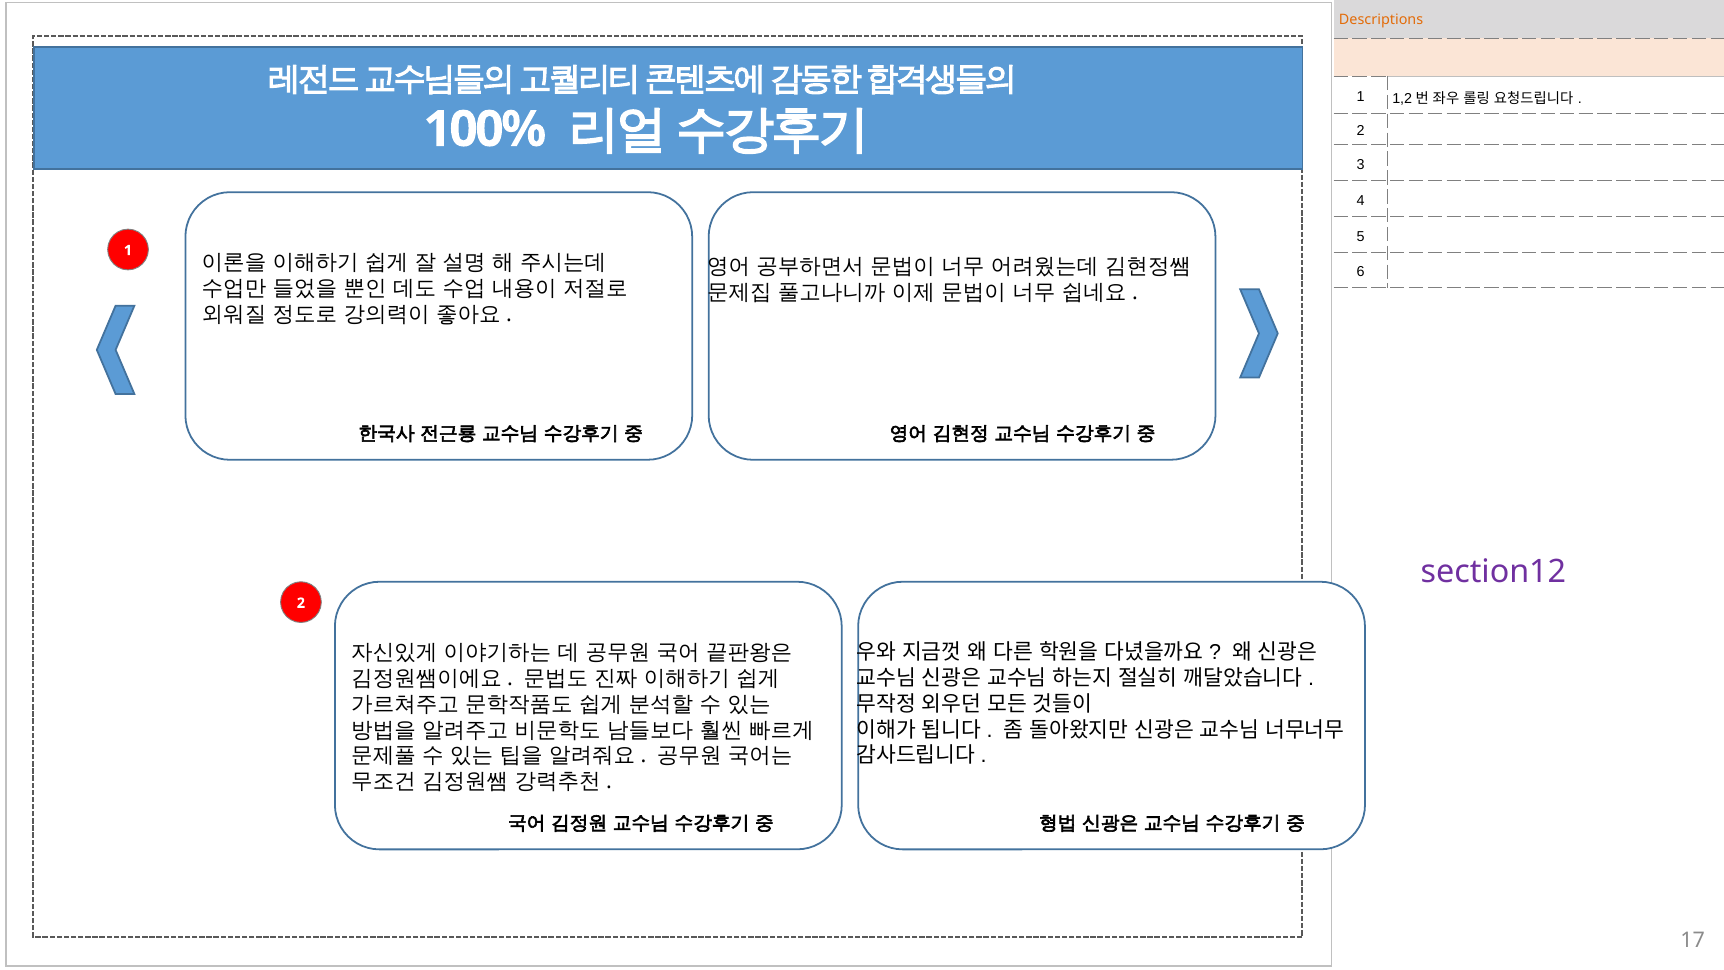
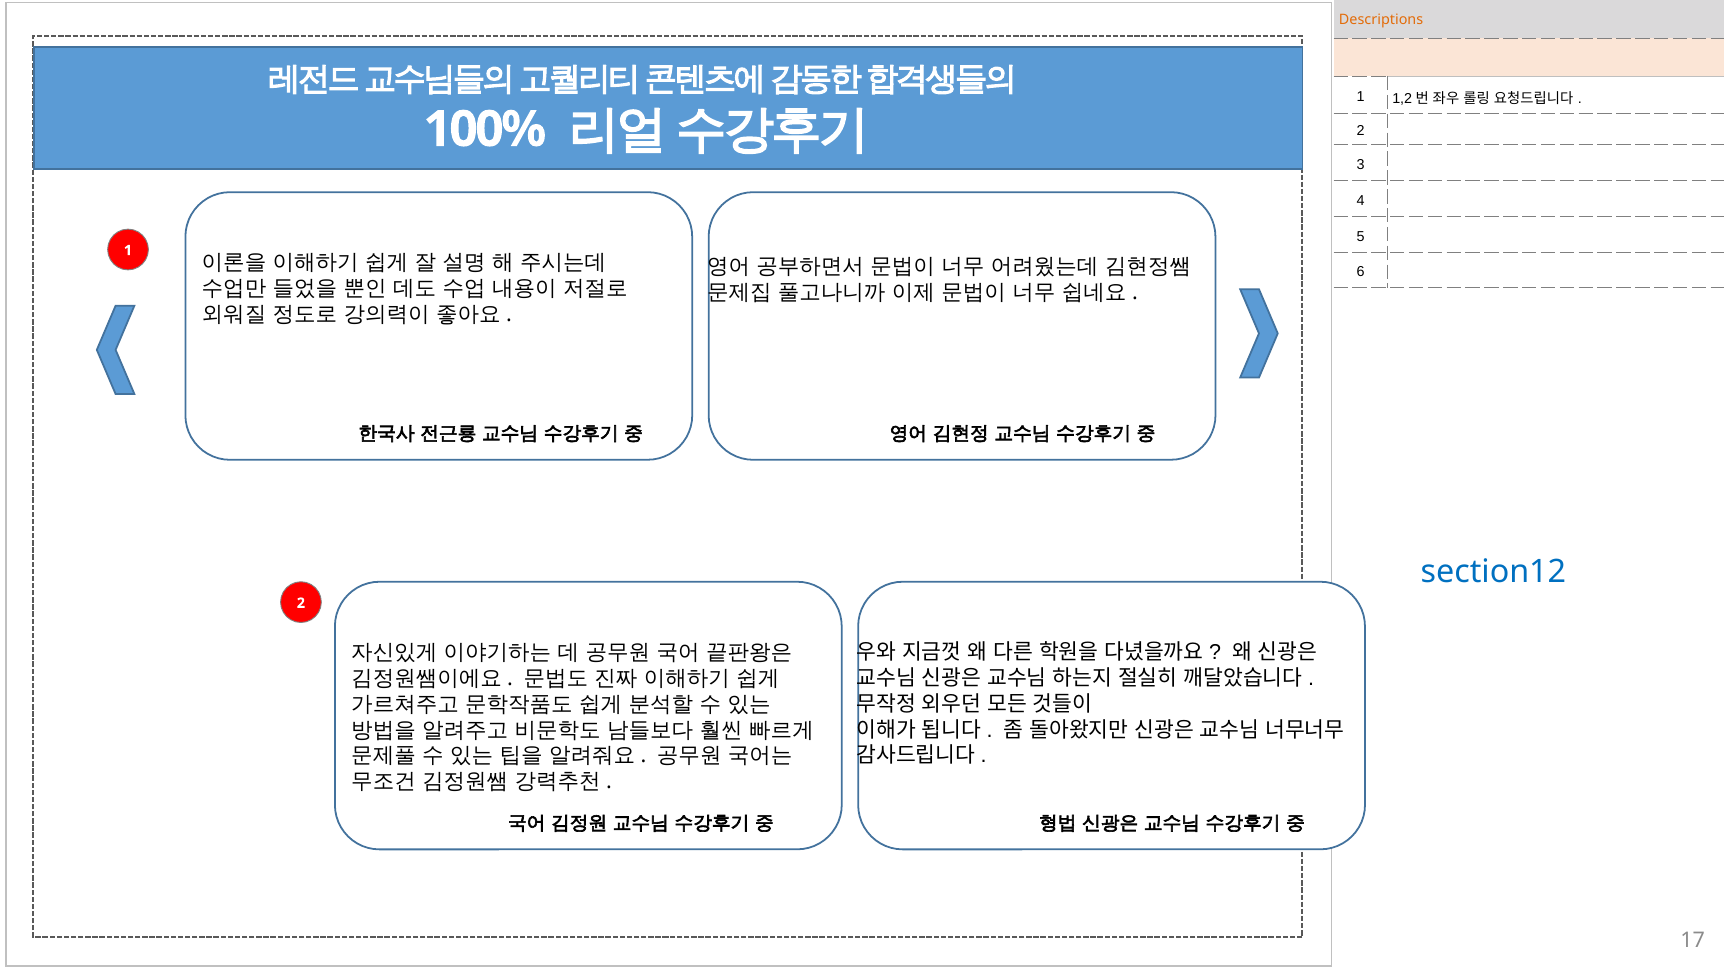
section12 colour: purple -> blue
